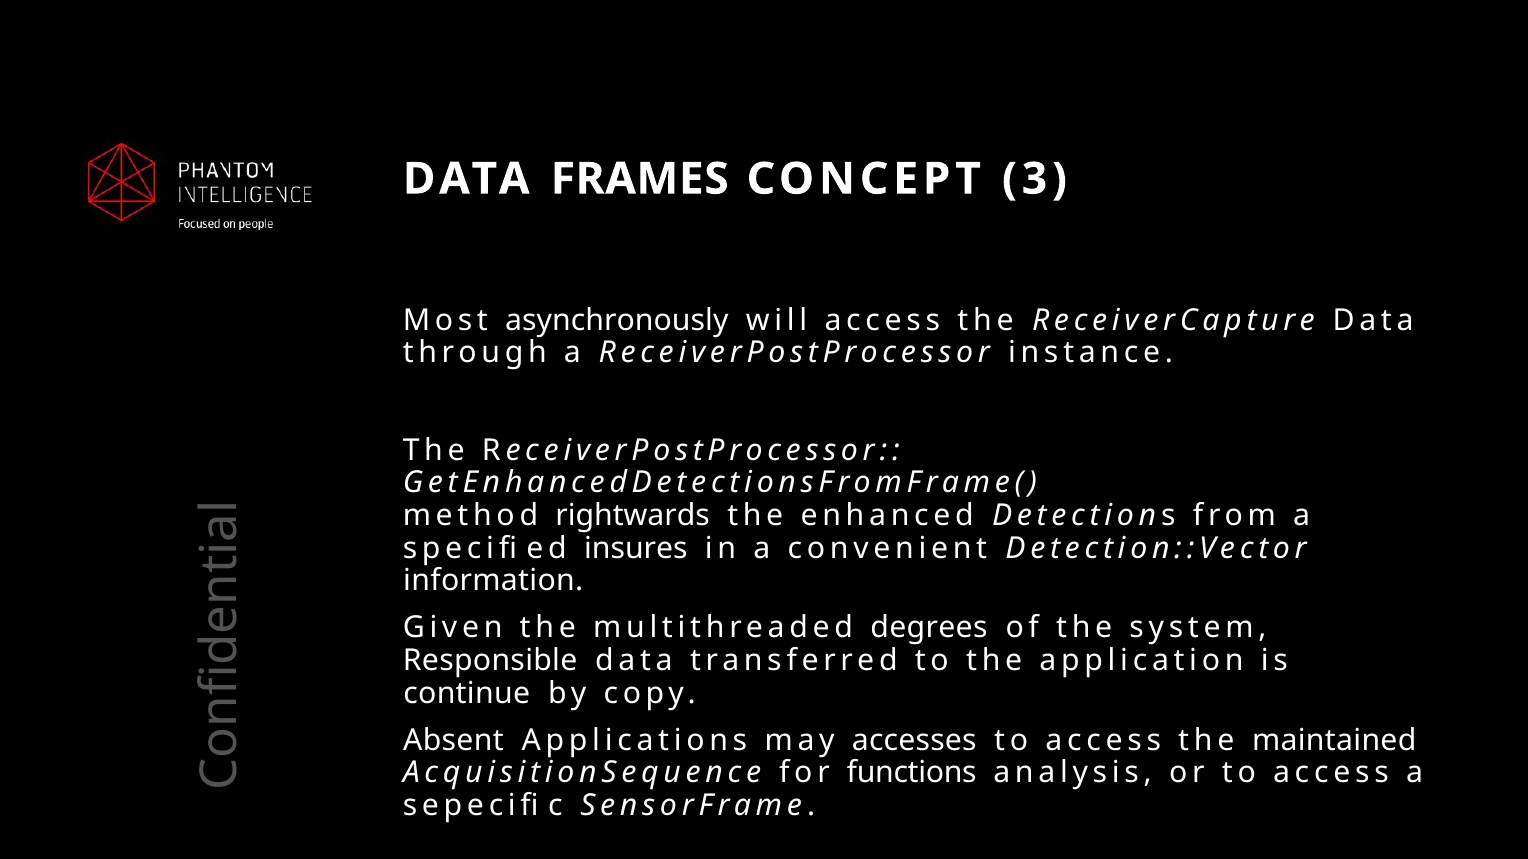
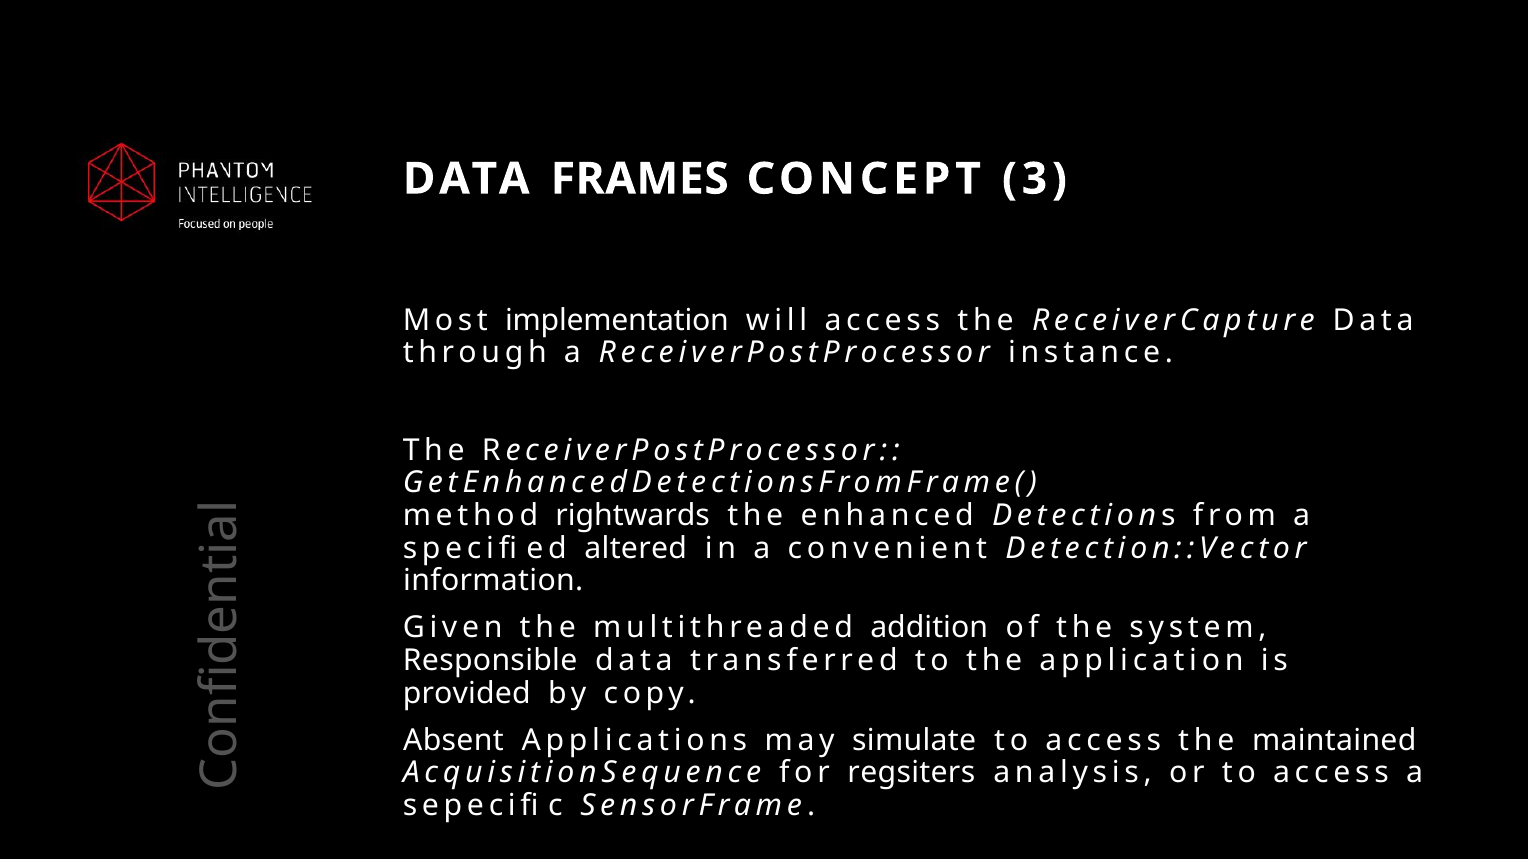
asynchronously: asynchronously -> implementation
insures: insures -> altered
degrees: degrees -> addition
continue: continue -> provided
accesses: accesses -> simulate
functions: functions -> regsiters
